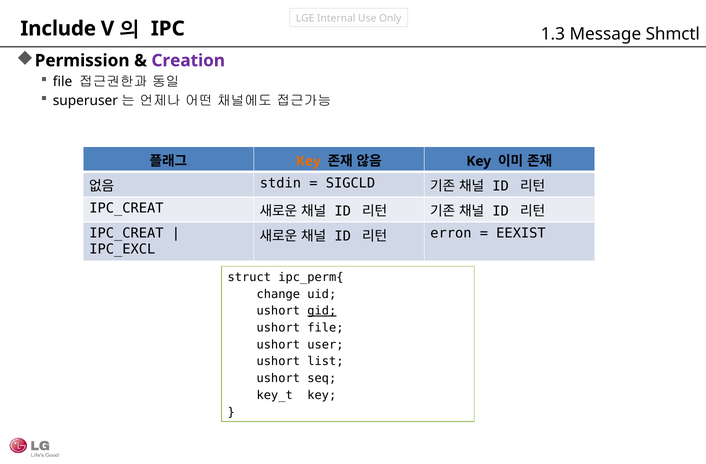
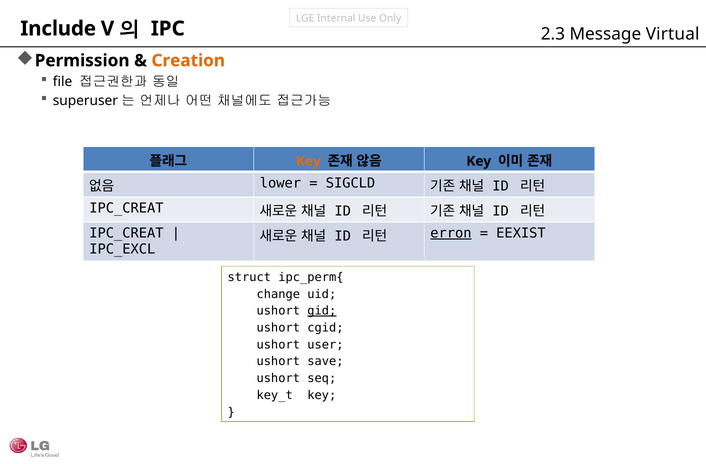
1.3: 1.3 -> 2.3
Shmctl: Shmctl -> Virtual
Creation colour: purple -> orange
stdin: stdin -> lower
erron underline: none -> present
ushort file: file -> cgid
list: list -> save
